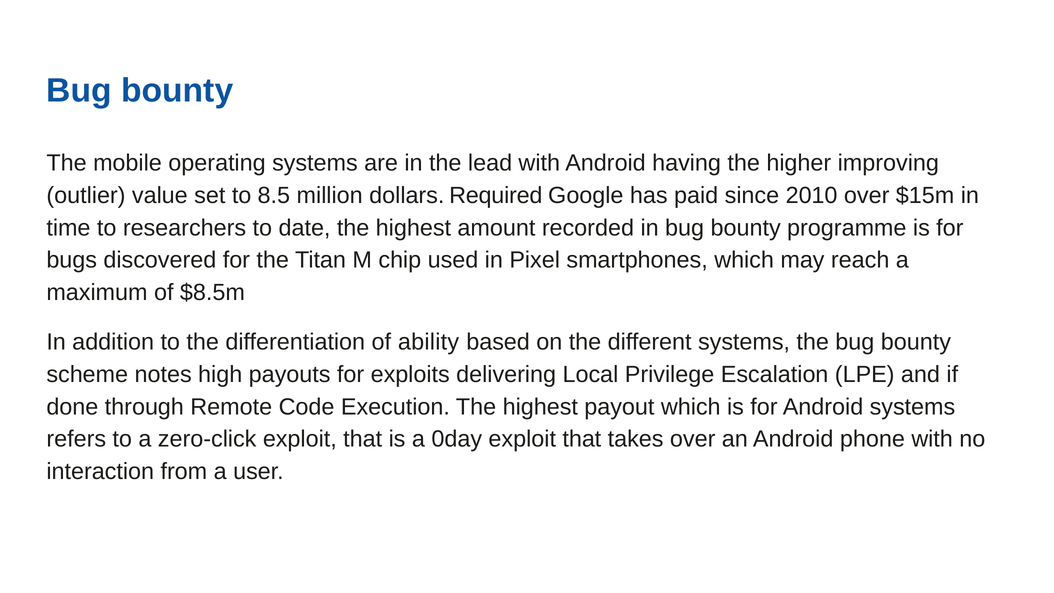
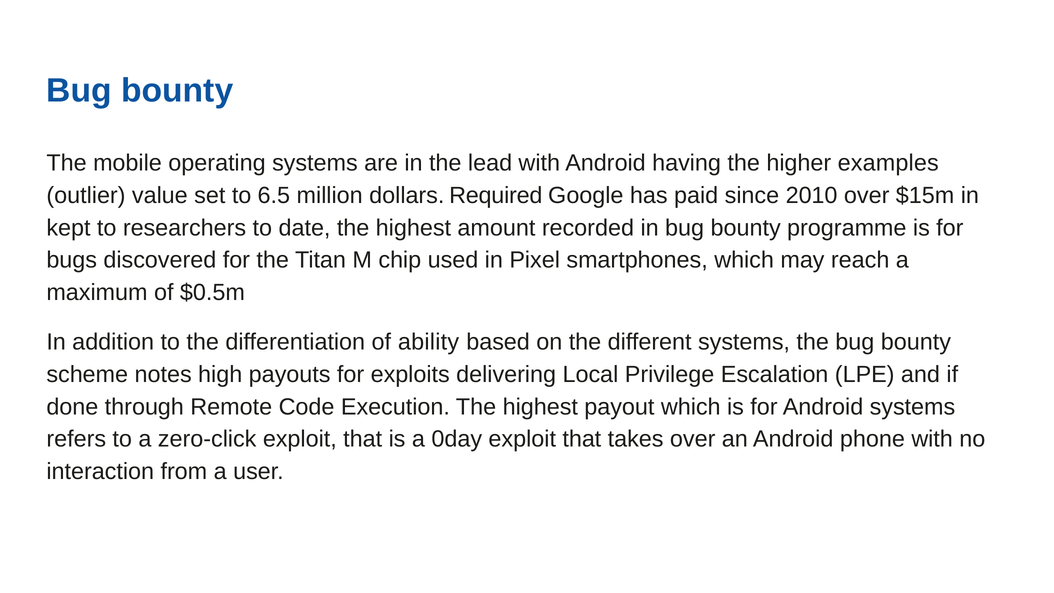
improving: improving -> examples
8.5: 8.5 -> 6.5
time: time -> kept
$8.5m: $8.5m -> $0.5m
